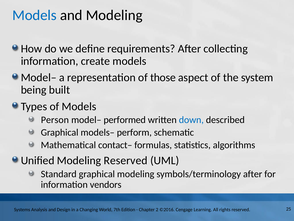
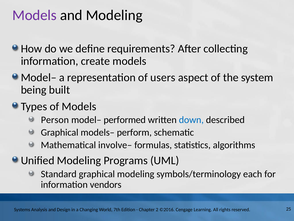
Models at (34, 15) colour: blue -> purple
those: those -> users
contact–: contact– -> involve–
Modeling Reserved: Reserved -> Programs
symbols/terminology after: after -> each
